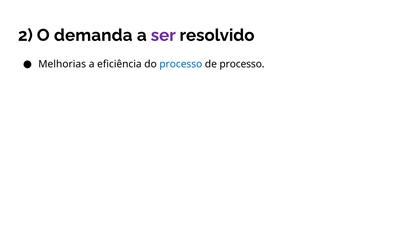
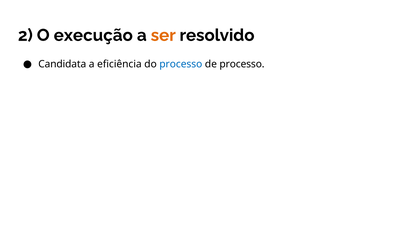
demanda: demanda -> execução
ser colour: purple -> orange
Melhorias: Melhorias -> Candidata
